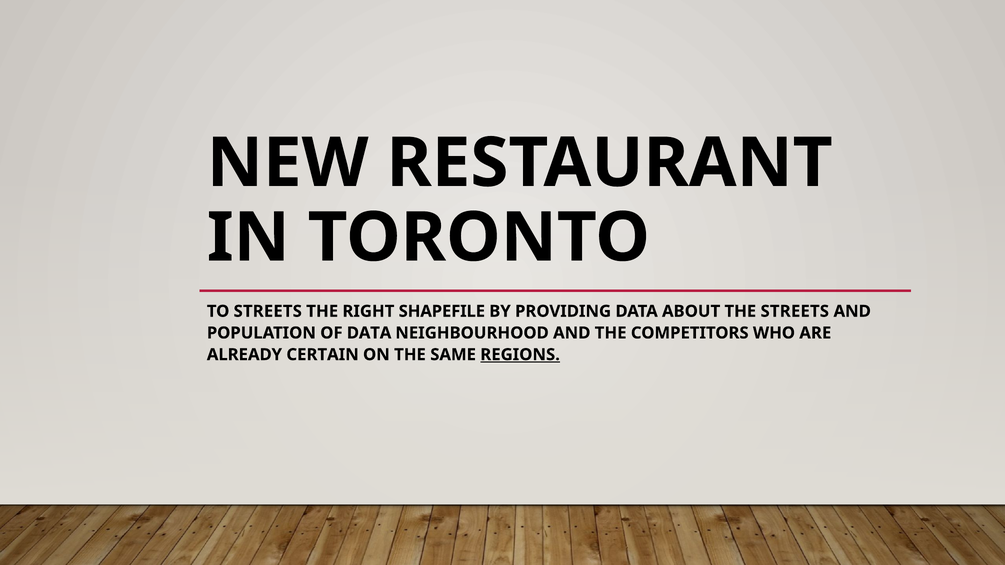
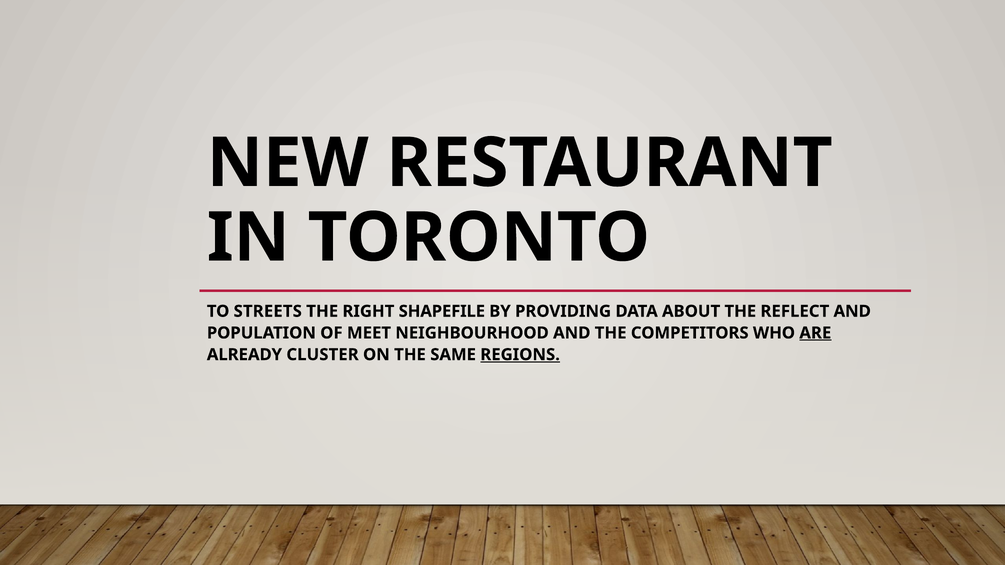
THE STREETS: STREETS -> REFLECT
OF DATA: DATA -> MEET
ARE underline: none -> present
CERTAIN: CERTAIN -> CLUSTER
